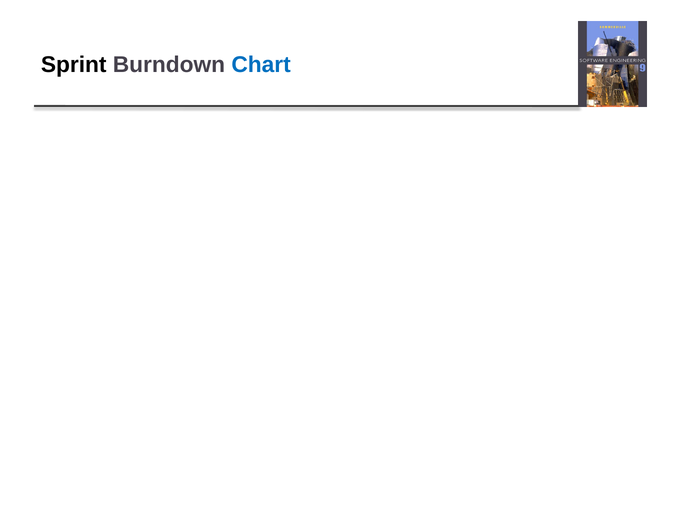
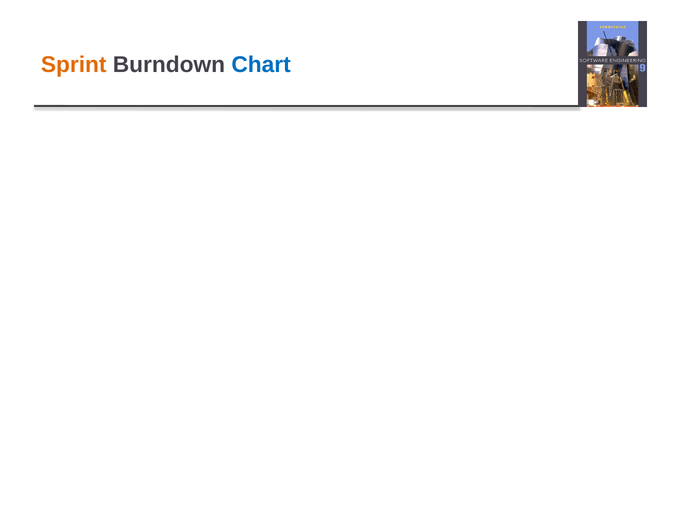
Sprint at (74, 65) colour: black -> orange
